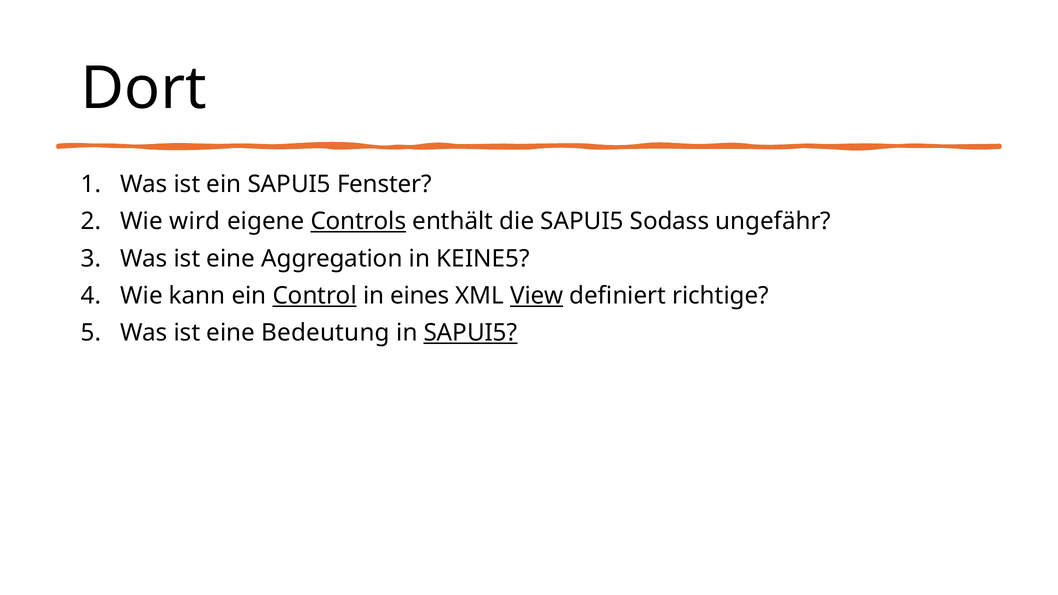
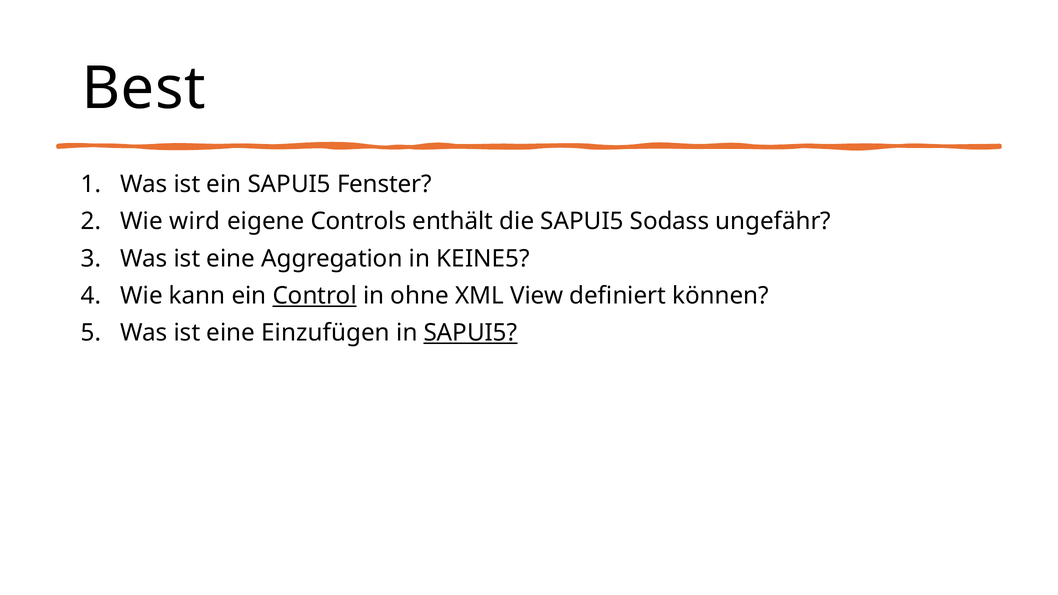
Dort: Dort -> Best
Controls underline: present -> none
eines: eines -> ohne
View underline: present -> none
richtige: richtige -> können
Bedeutung: Bedeutung -> Einzufügen
